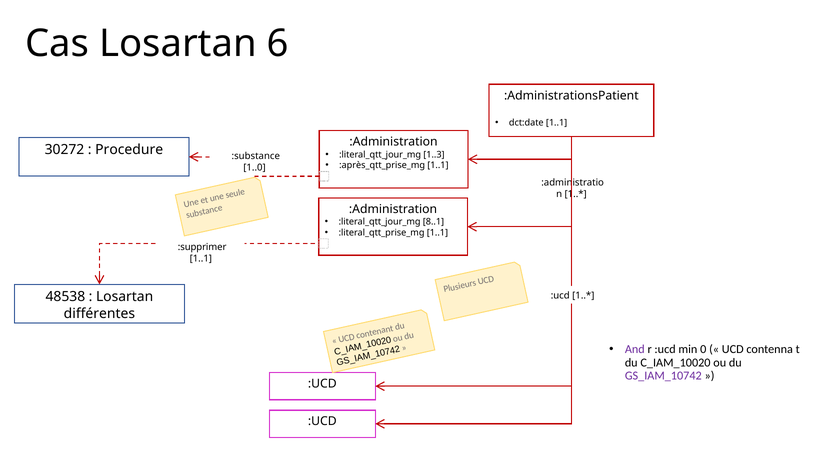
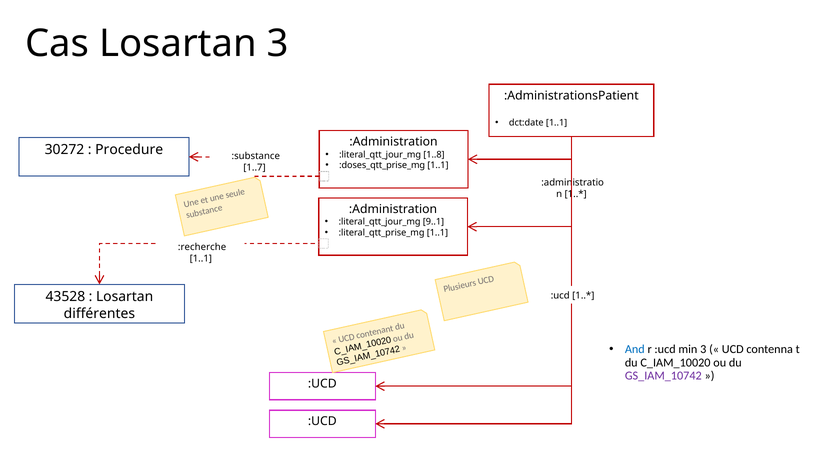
Losartan 6: 6 -> 3
1..3: 1..3 -> 1..8
:après_qtt_prise_mg: :après_qtt_prise_mg -> :doses_qtt_prise_mg
1..0: 1..0 -> 1..7
8..1: 8..1 -> 9..1
:supprimer: :supprimer -> :recherche
48538: 48538 -> 43528
And colour: purple -> blue
min 0: 0 -> 3
